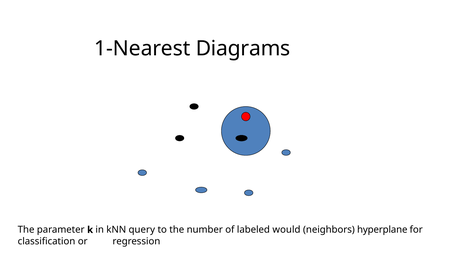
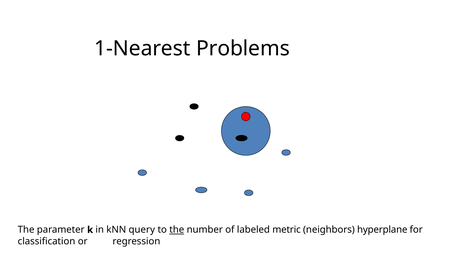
Diagrams: Diagrams -> Problems
the at (177, 230) underline: none -> present
would: would -> metric
